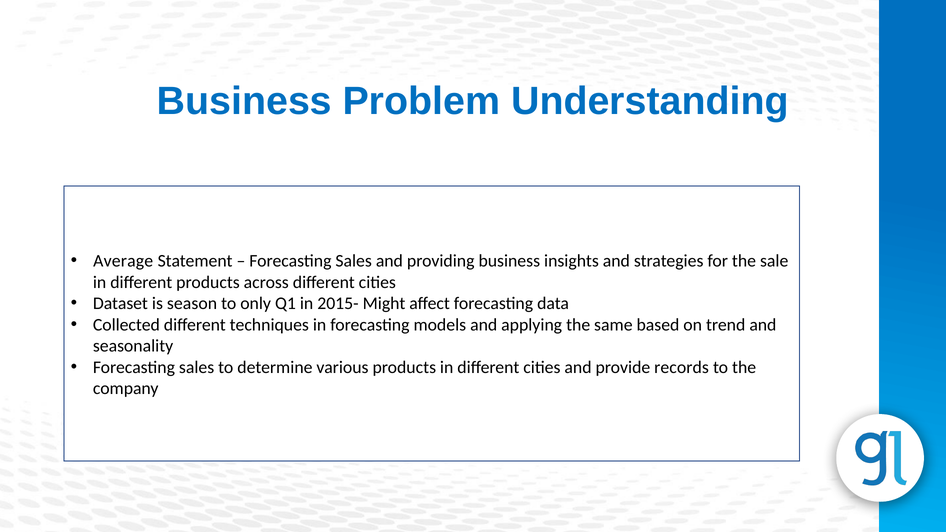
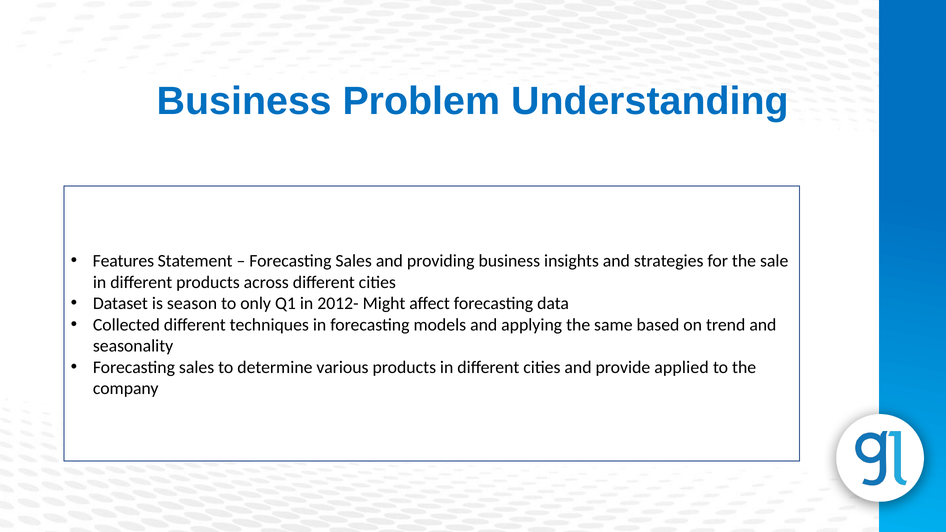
Average: Average -> Features
2015-: 2015- -> 2012-
records: records -> applied
